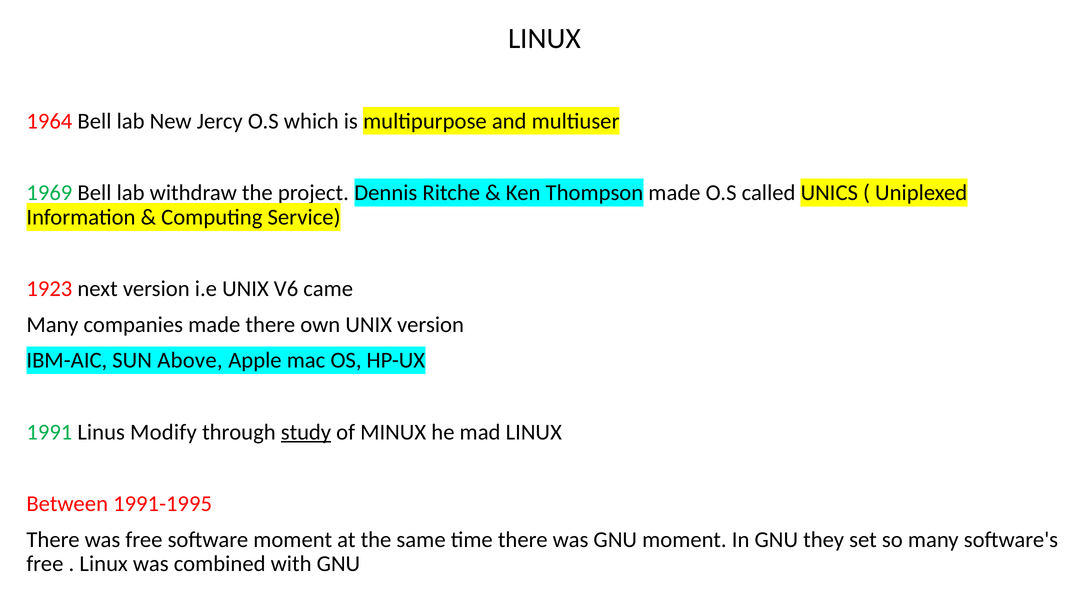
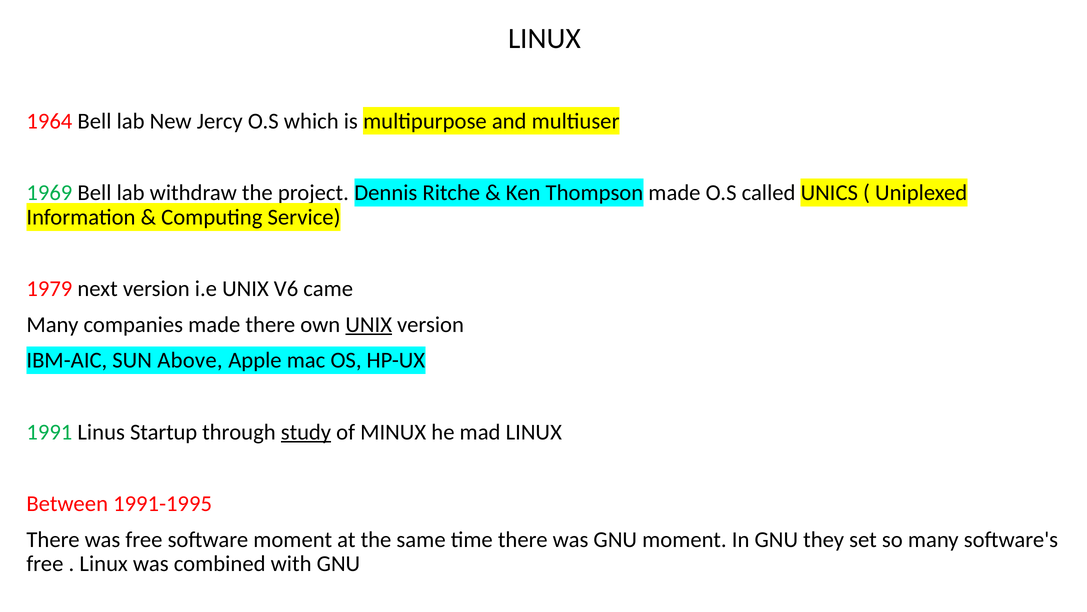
1923: 1923 -> 1979
UNIX at (369, 324) underline: none -> present
Modify: Modify -> Startup
